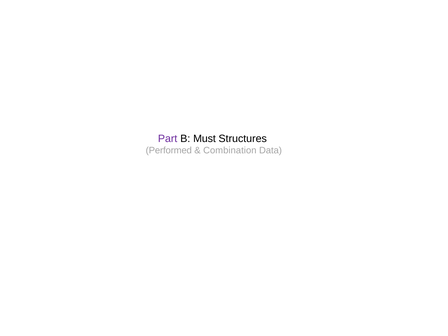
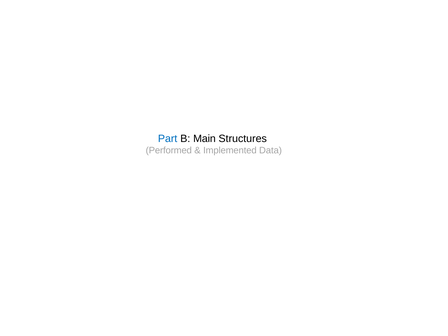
Part colour: purple -> blue
Must: Must -> Main
Combination: Combination -> Implemented
